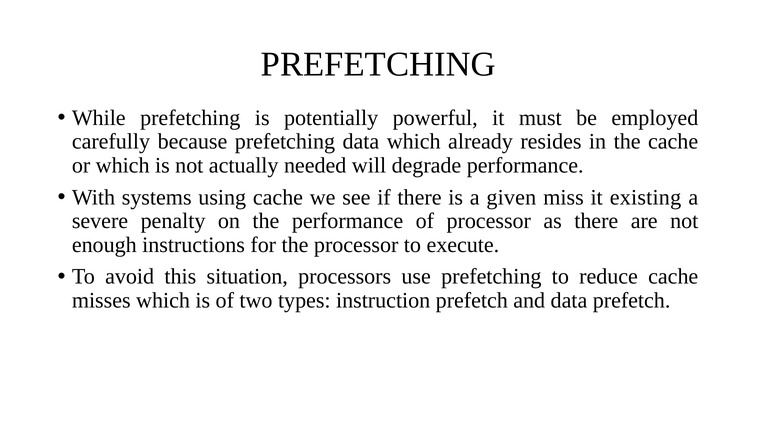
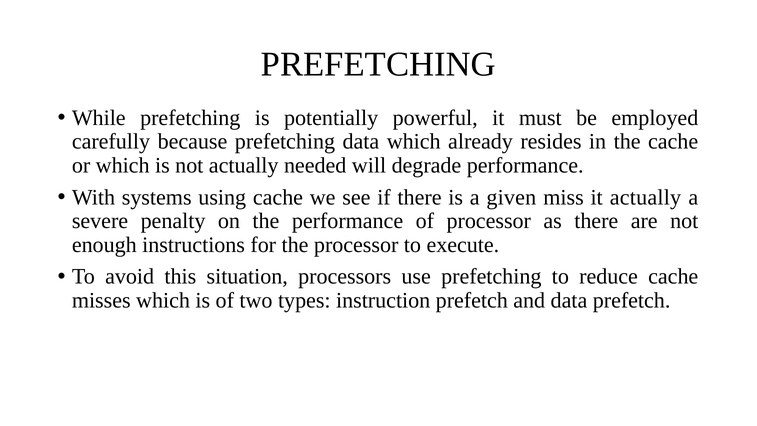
it existing: existing -> actually
